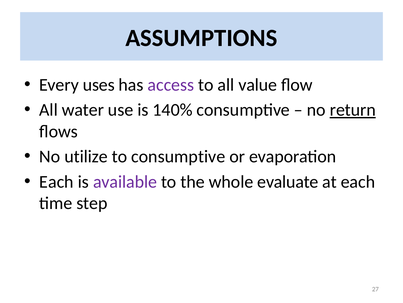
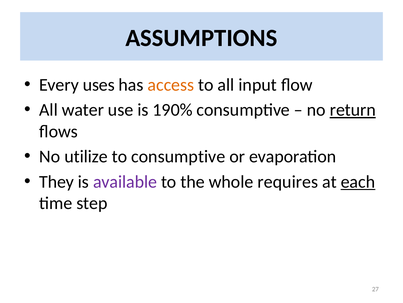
access colour: purple -> orange
value: value -> input
140%: 140% -> 190%
Each at (57, 181): Each -> They
evaluate: evaluate -> requires
each at (358, 181) underline: none -> present
